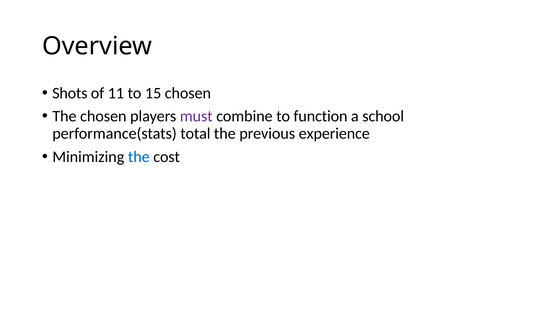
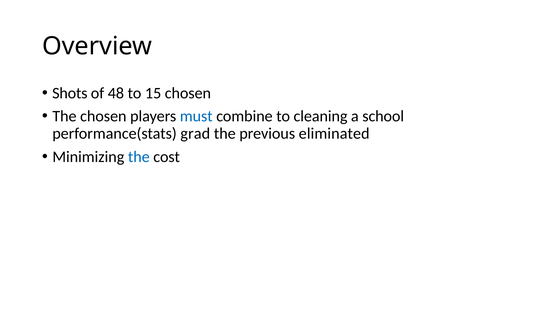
11: 11 -> 48
must colour: purple -> blue
function: function -> cleaning
total: total -> grad
experience: experience -> eliminated
